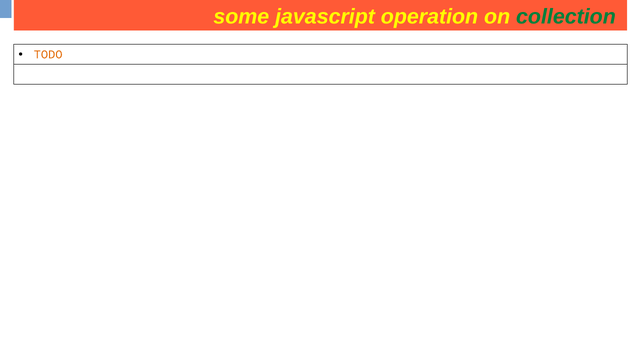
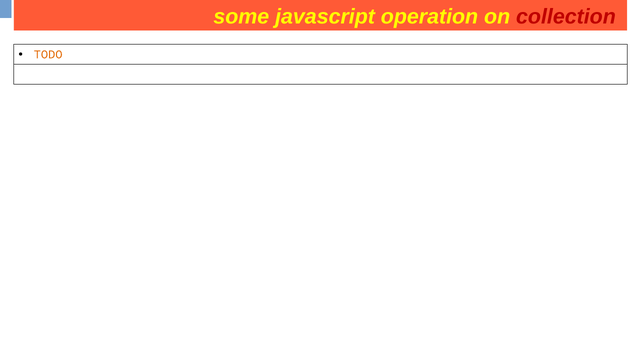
collection at (566, 17) colour: green -> red
